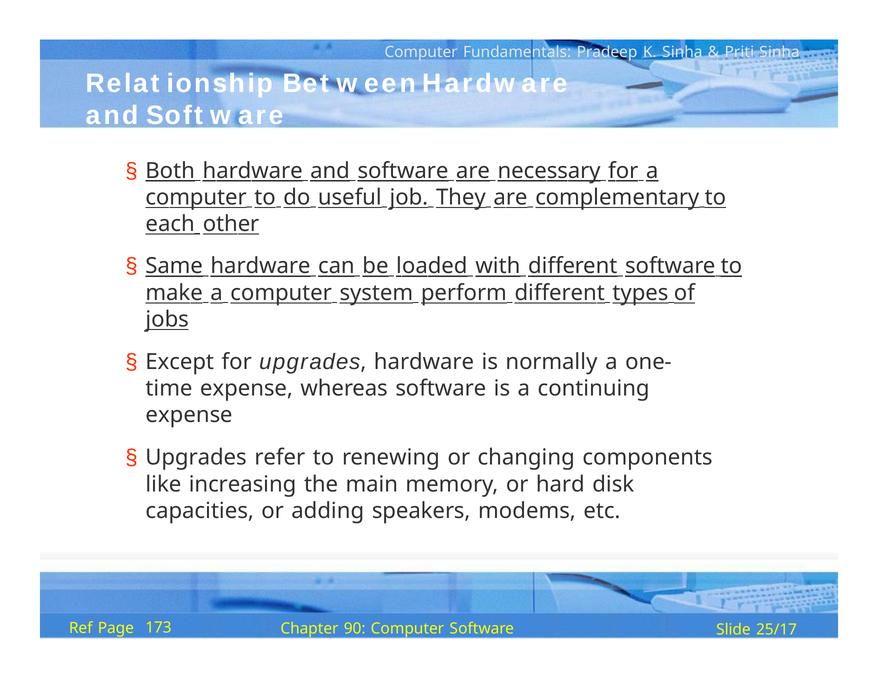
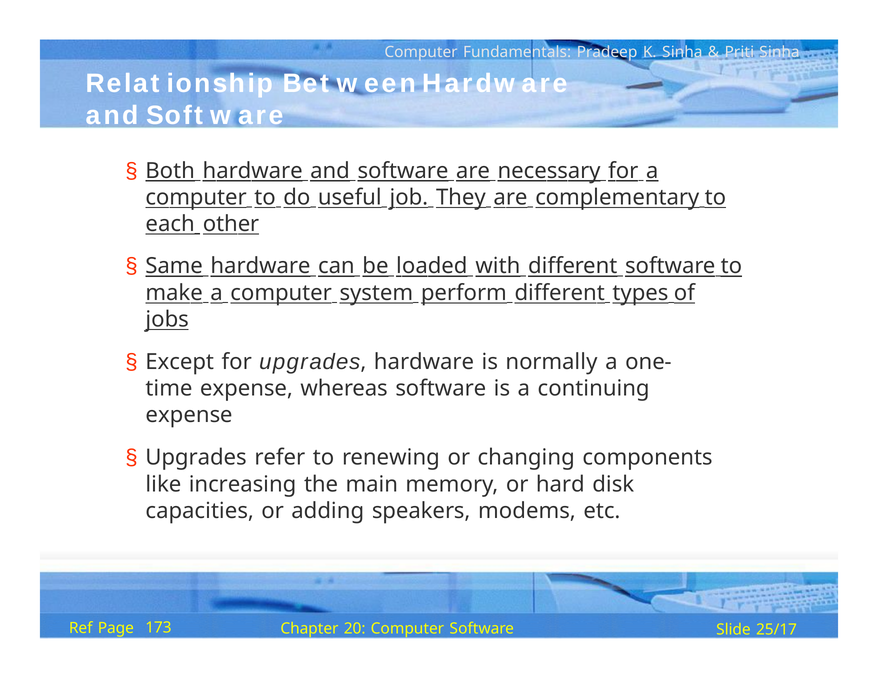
90: 90 -> 20
